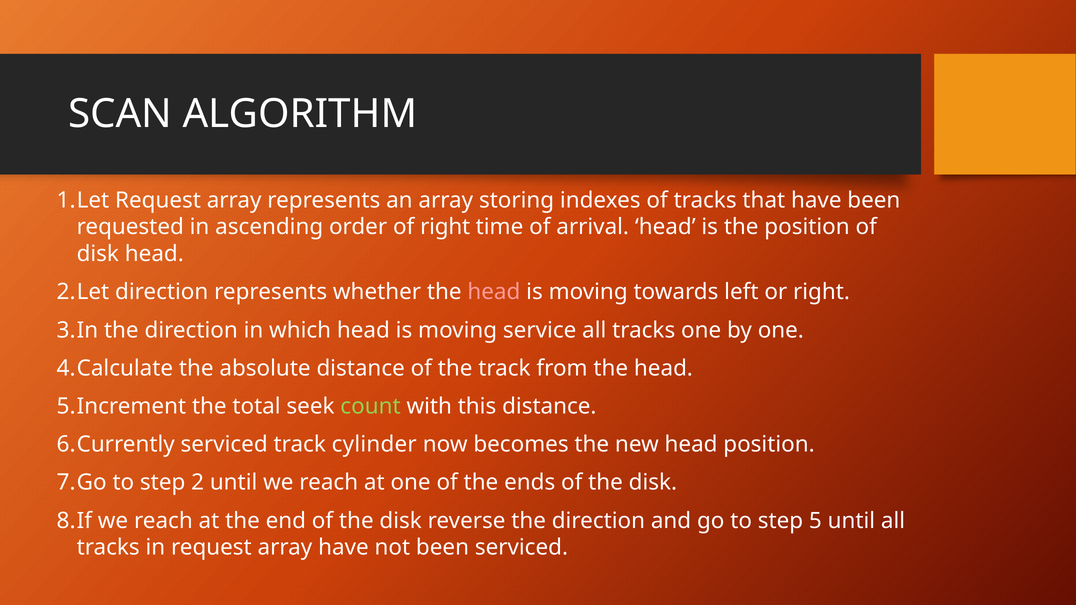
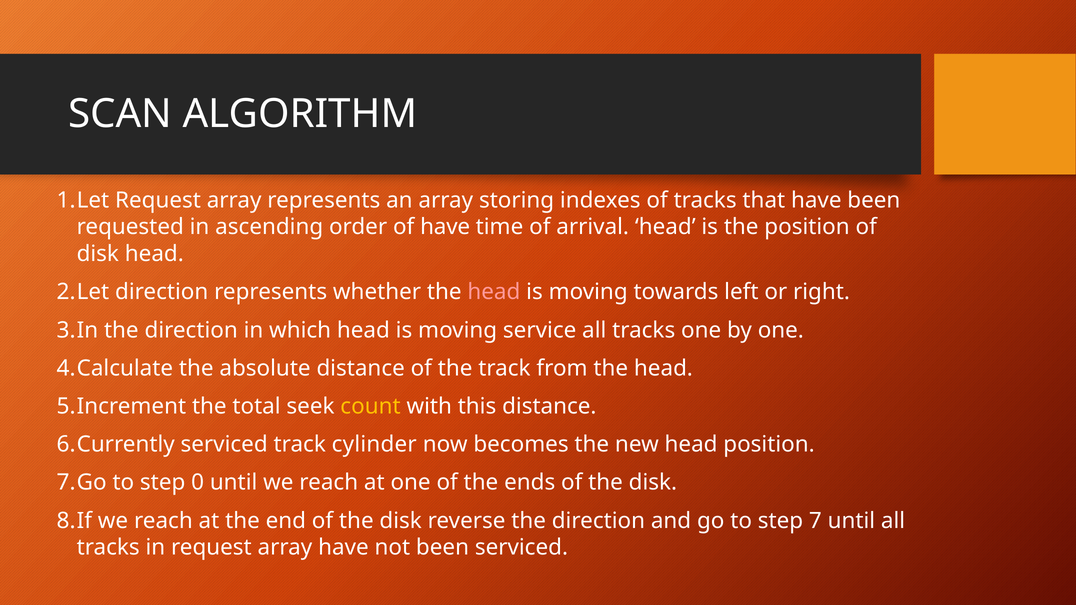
of right: right -> have
count colour: light green -> yellow
2: 2 -> 0
5: 5 -> 7
